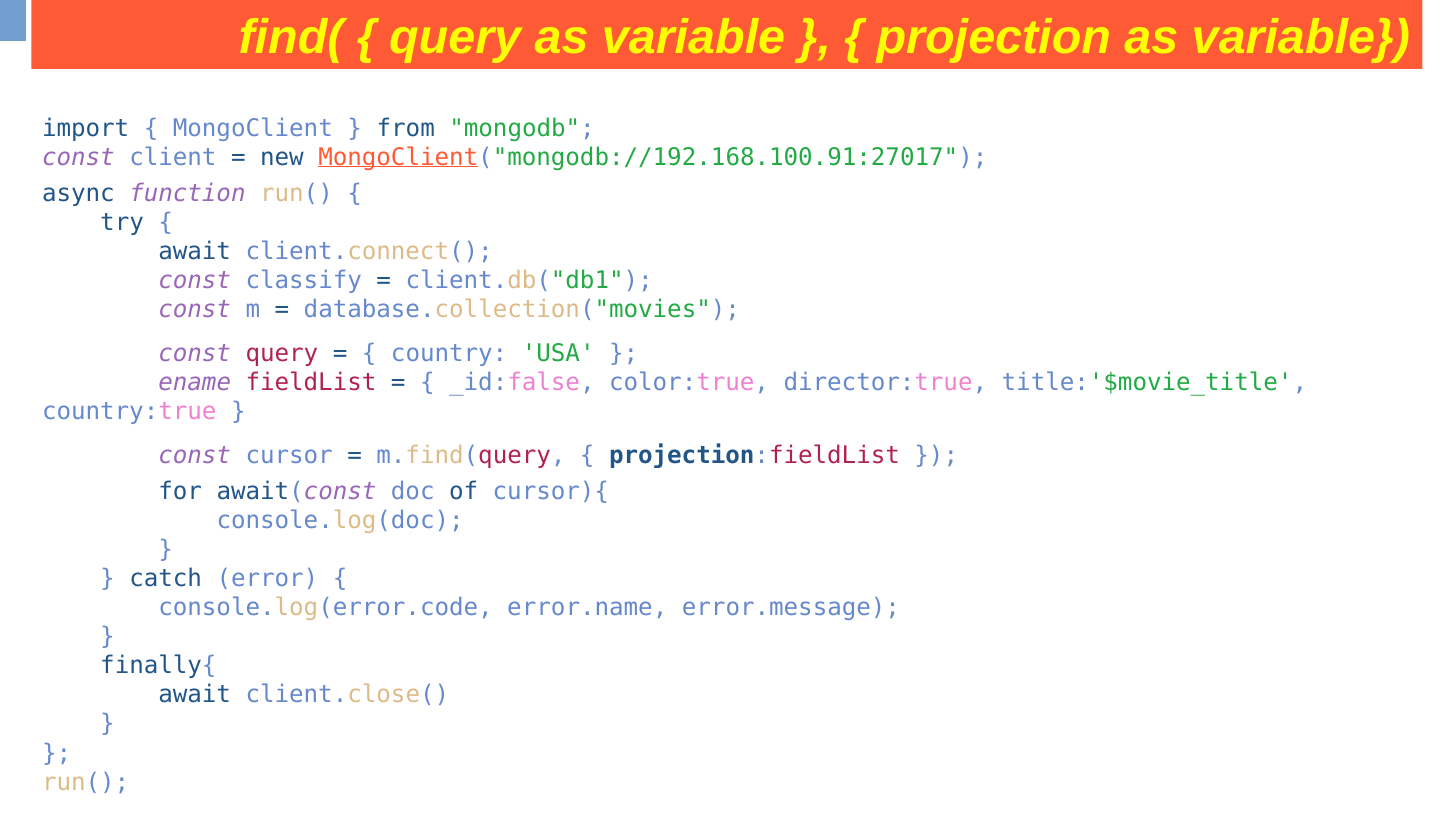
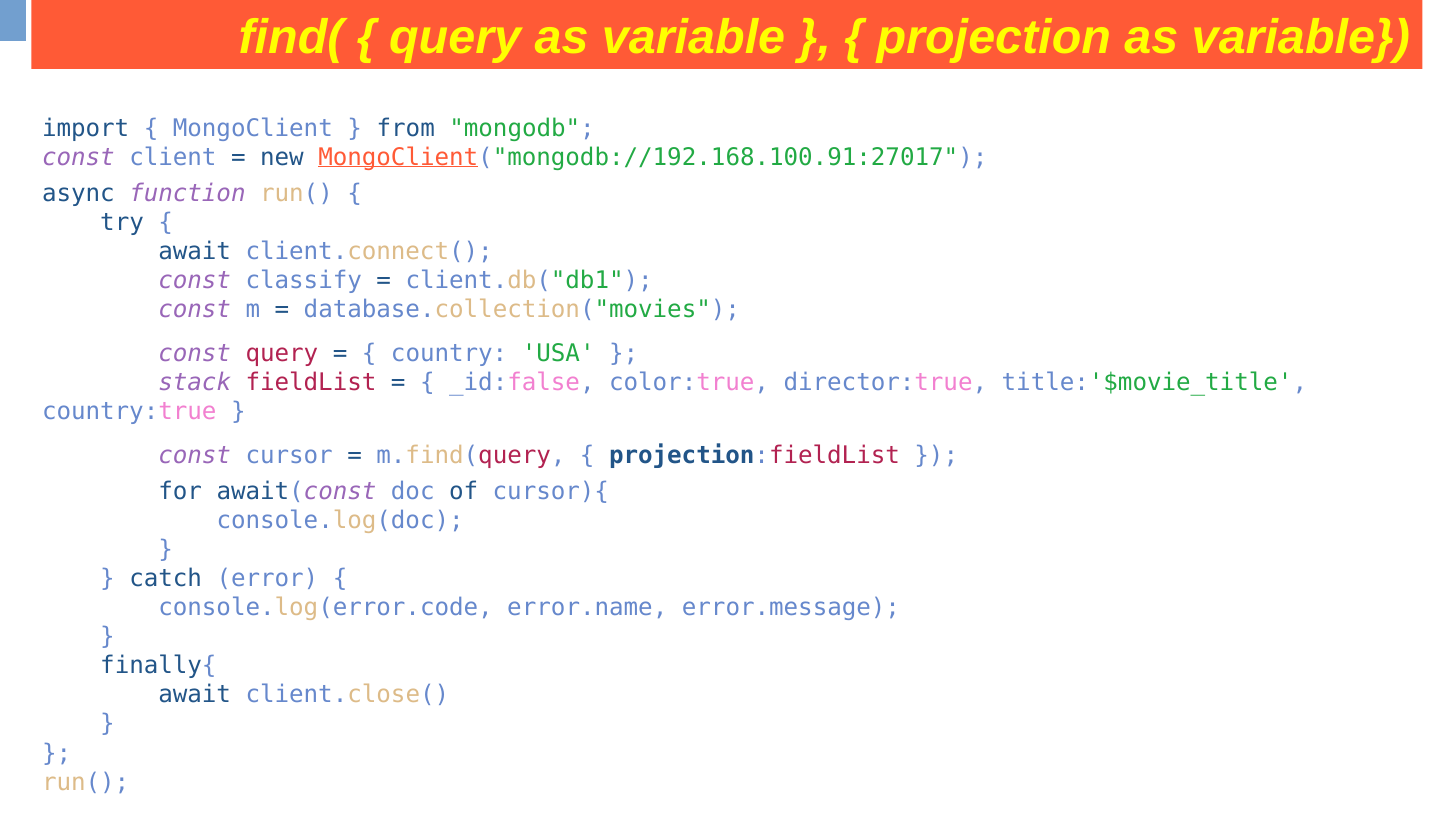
ename: ename -> stack
